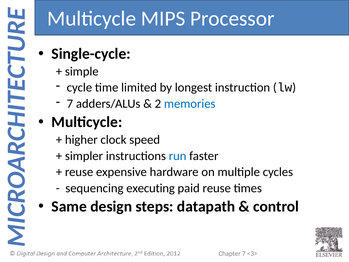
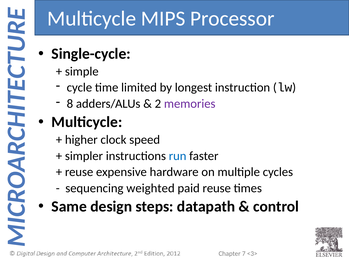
7 at (70, 104): 7 -> 8
memories colour: blue -> purple
executing: executing -> weighted
